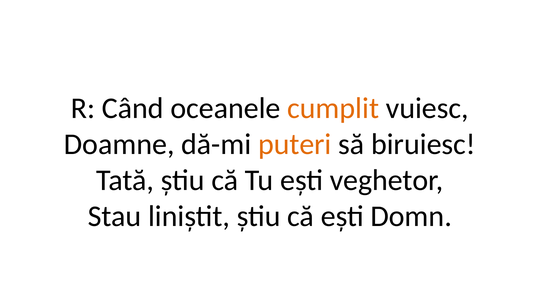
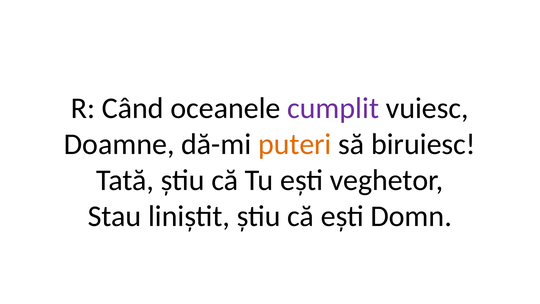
cumplit colour: orange -> purple
